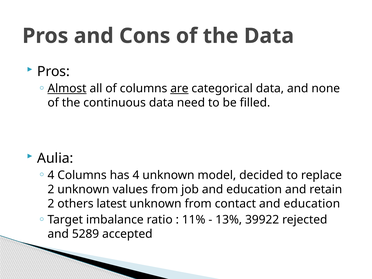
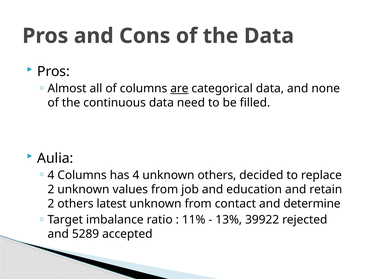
Almost underline: present -> none
unknown model: model -> others
contact and education: education -> determine
